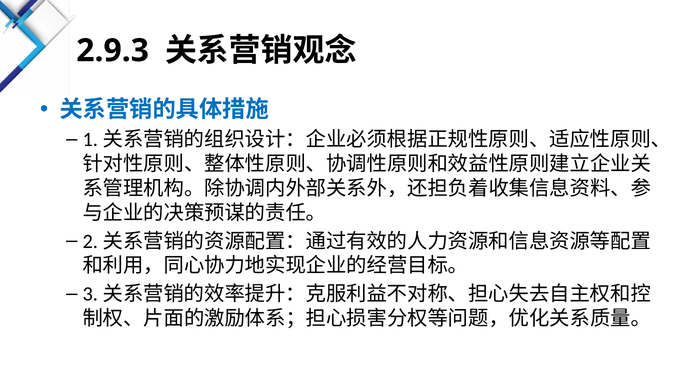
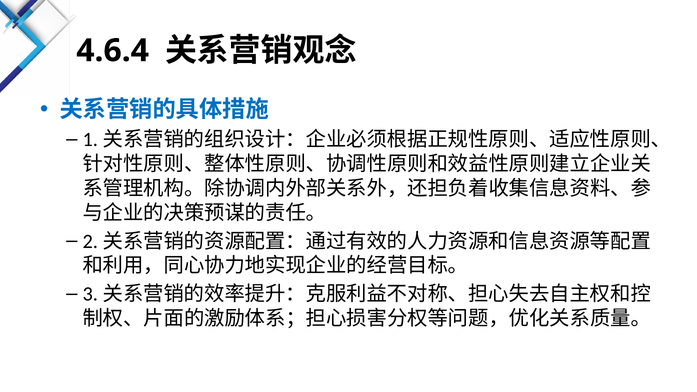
2.9.3: 2.9.3 -> 4.6.4
